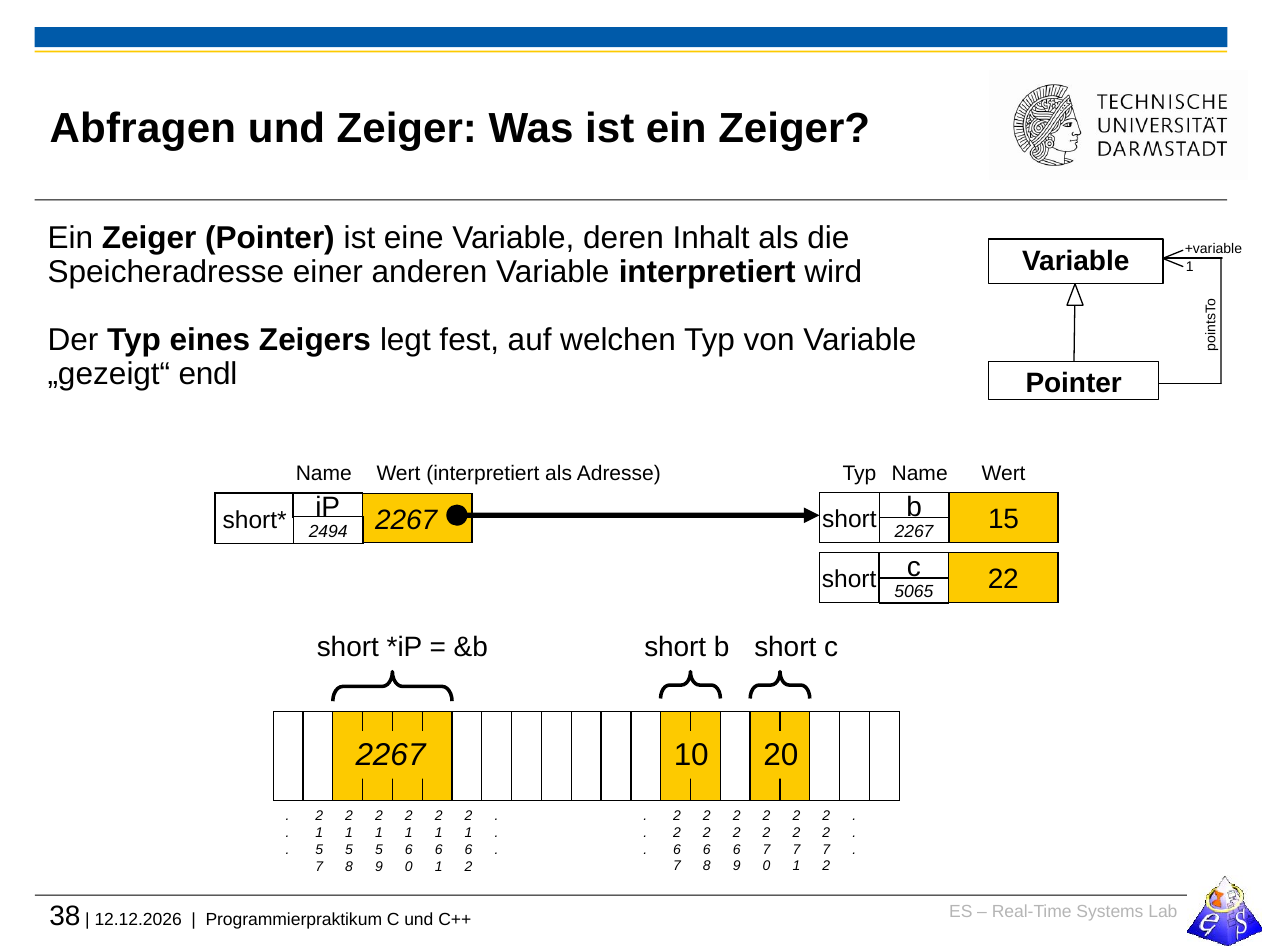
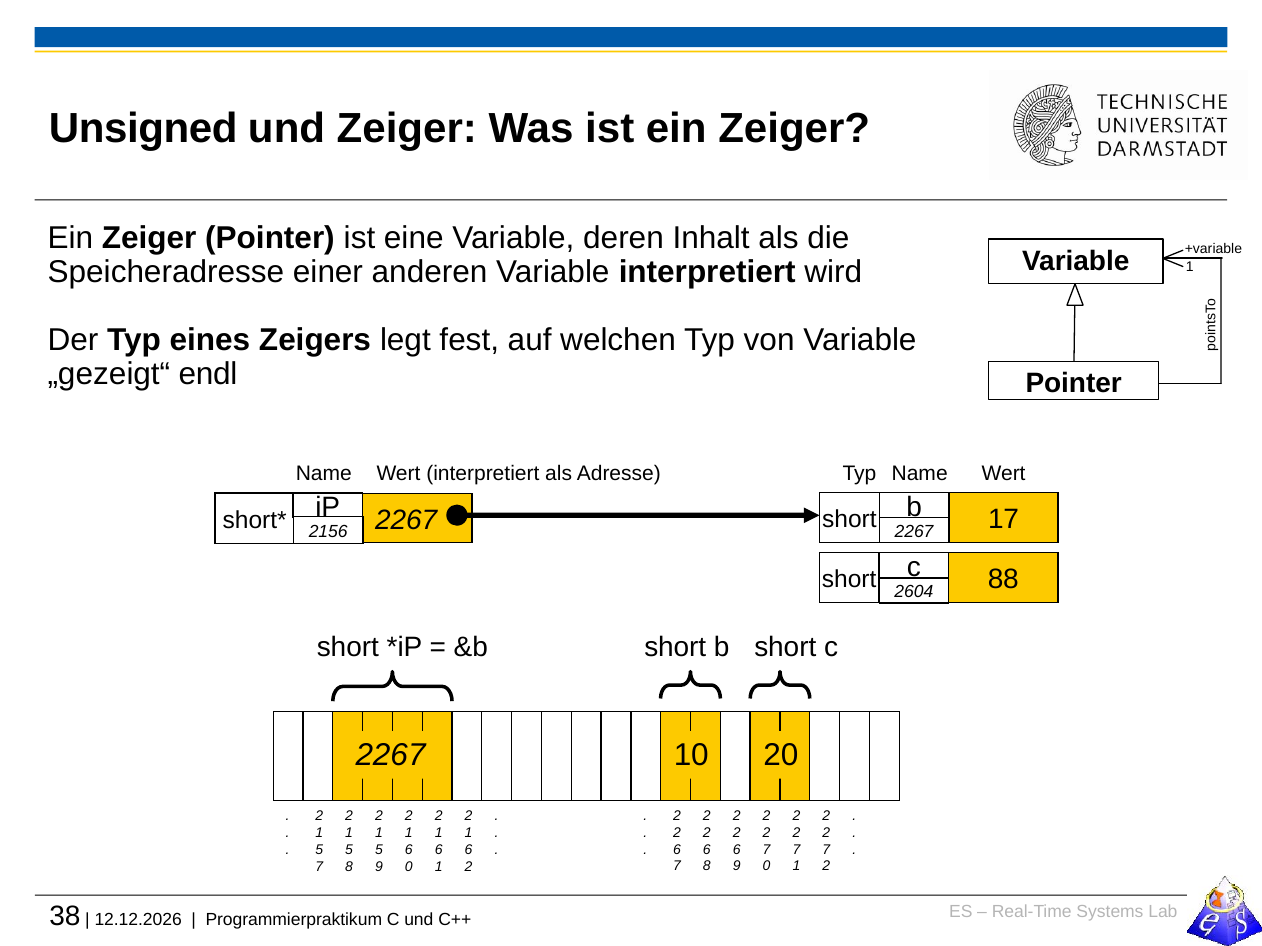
Abfragen: Abfragen -> Unsigned
15: 15 -> 17
2494: 2494 -> 2156
22: 22 -> 88
5065: 5065 -> 2604
